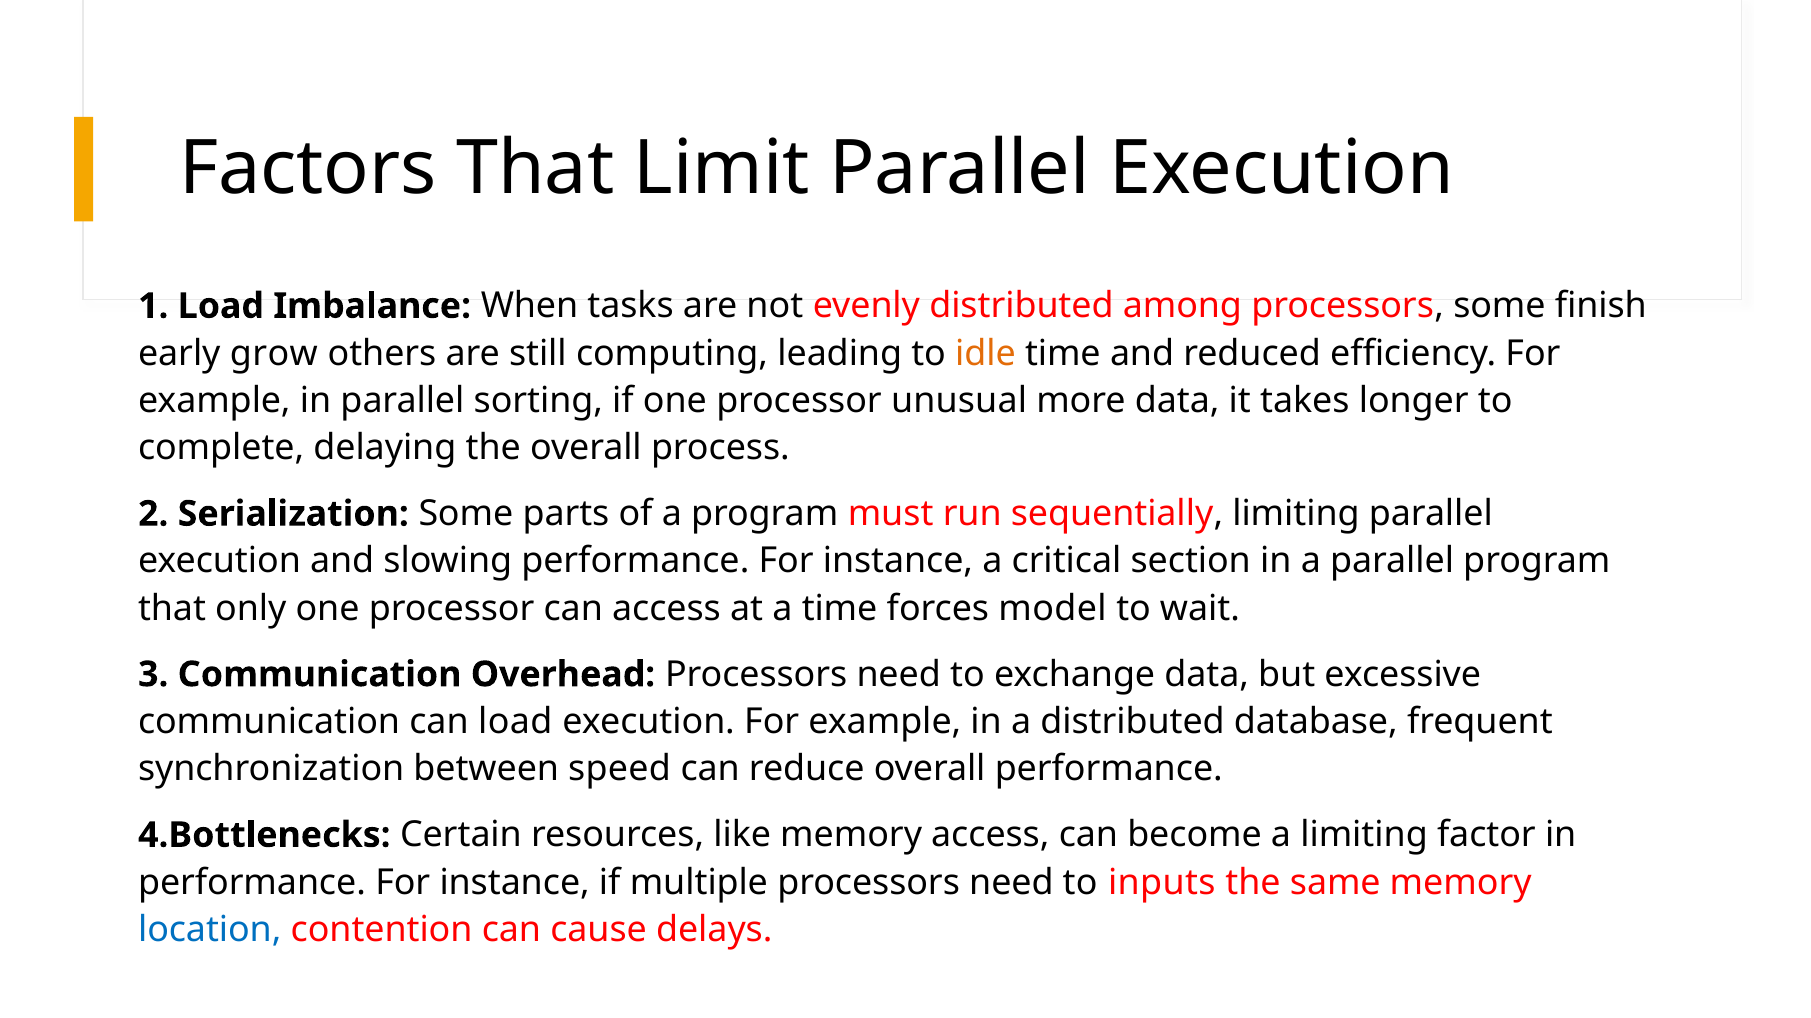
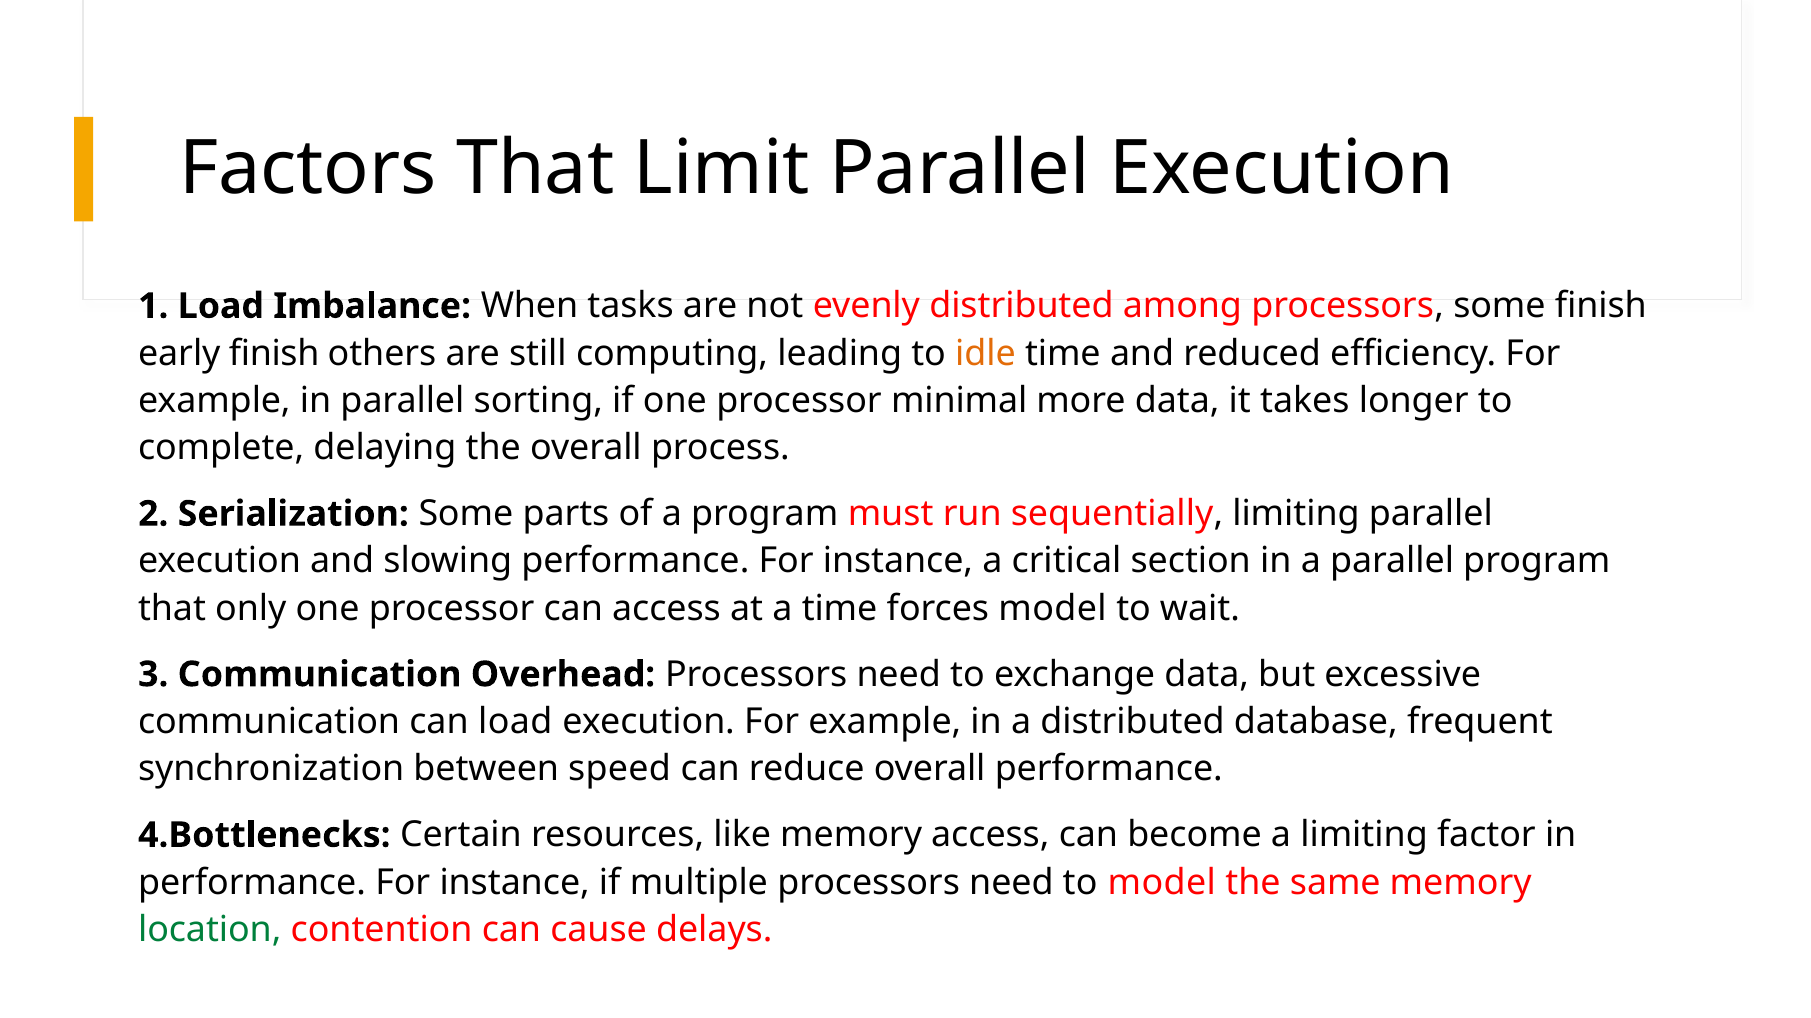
early grow: grow -> finish
unusual: unusual -> minimal
to inputs: inputs -> model
location colour: blue -> green
